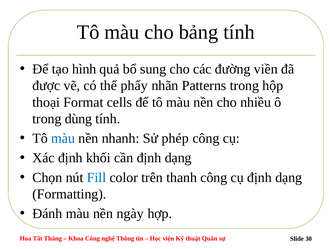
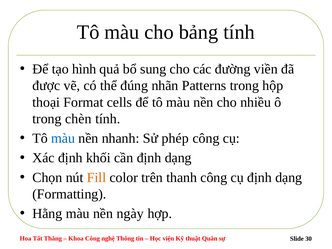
phẩy: phẩy -> đúng
dùng: dùng -> chèn
Fill colour: blue -> orange
Đánh: Đánh -> Hằng
